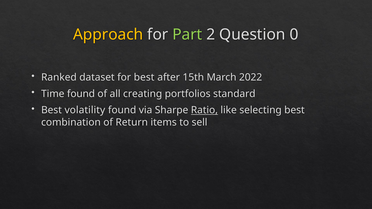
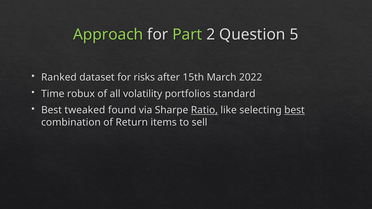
Approach colour: yellow -> light green
0: 0 -> 5
for best: best -> risks
Time found: found -> robux
creating: creating -> volatility
volatility: volatility -> tweaked
best at (294, 110) underline: none -> present
